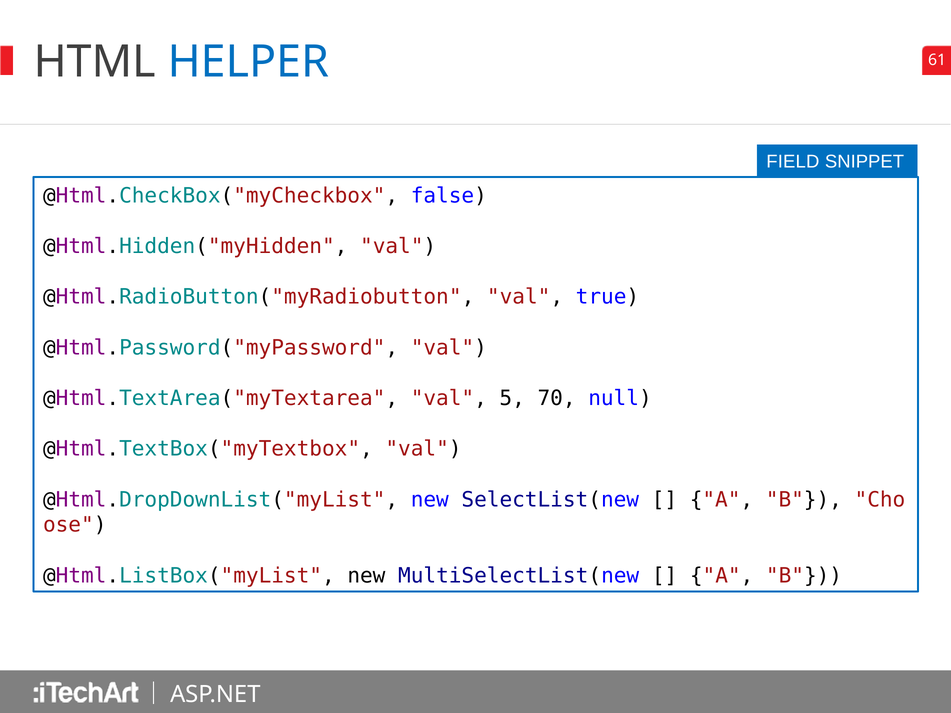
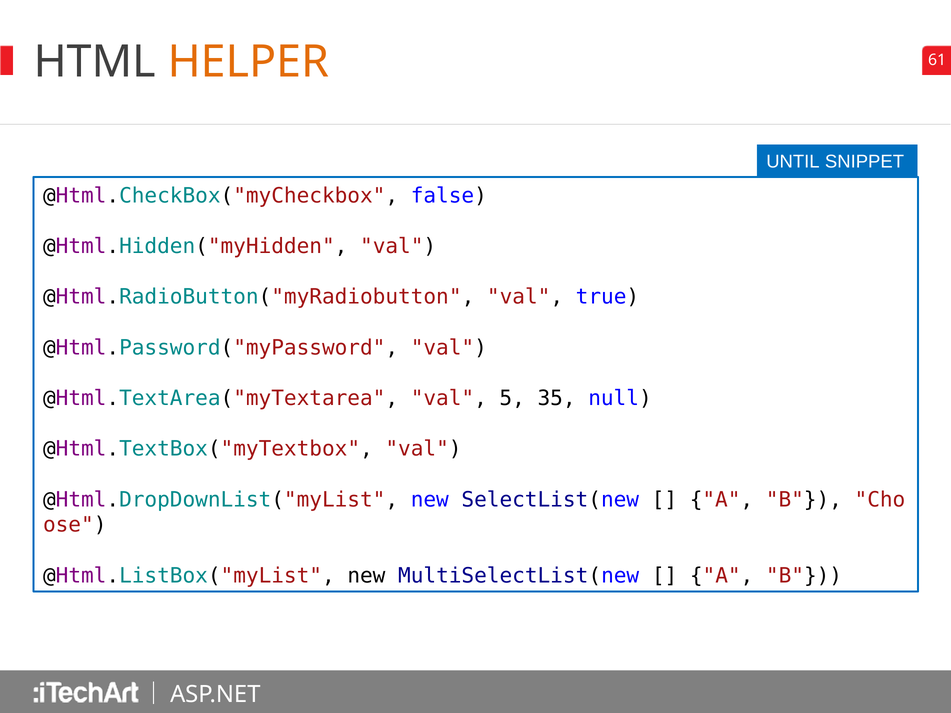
HELPER colour: blue -> orange
FIELD: FIELD -> UNTIL
70: 70 -> 35
